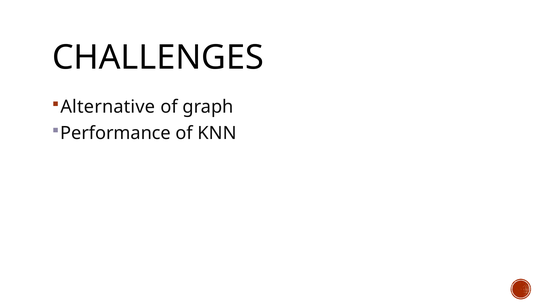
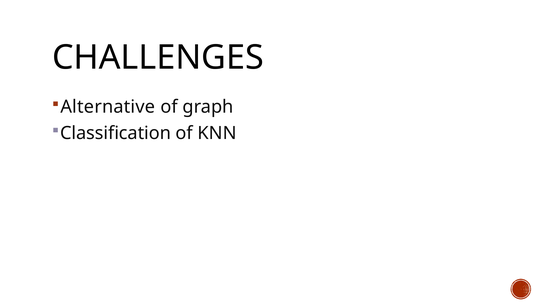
Performance: Performance -> Classification
